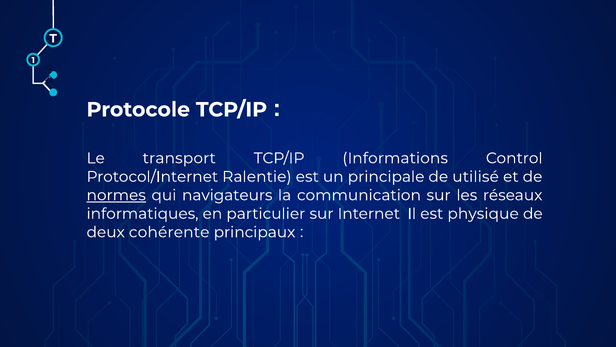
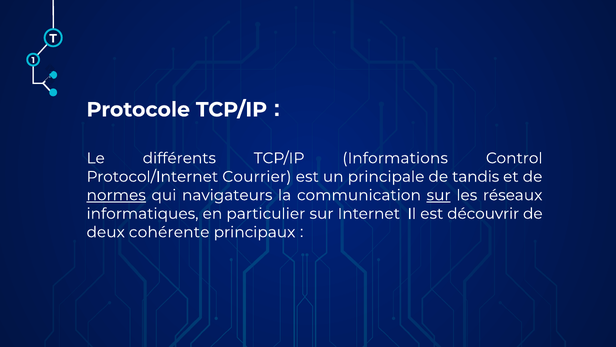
transport: transport -> différents
Ralentie: Ralentie -> Courrier
utilisé: utilisé -> tandis
sur at (439, 195) underline: none -> present
physique: physique -> découvrir
